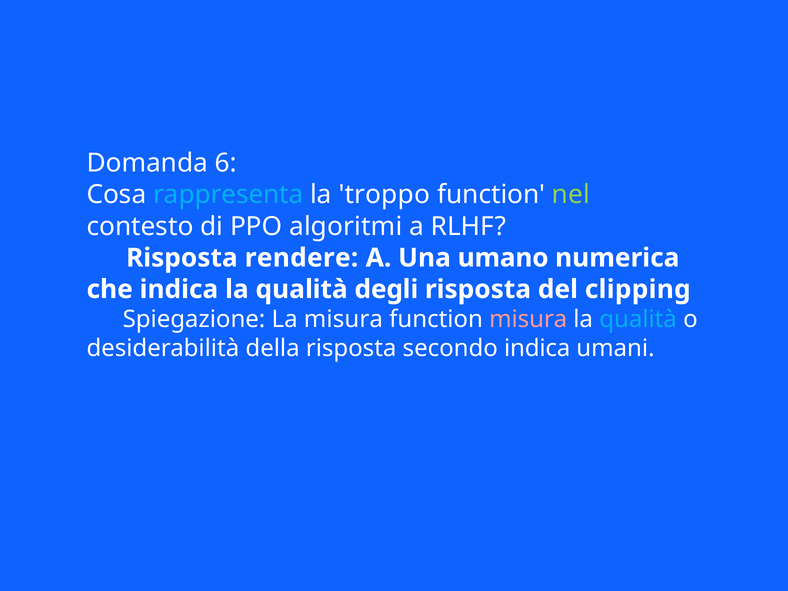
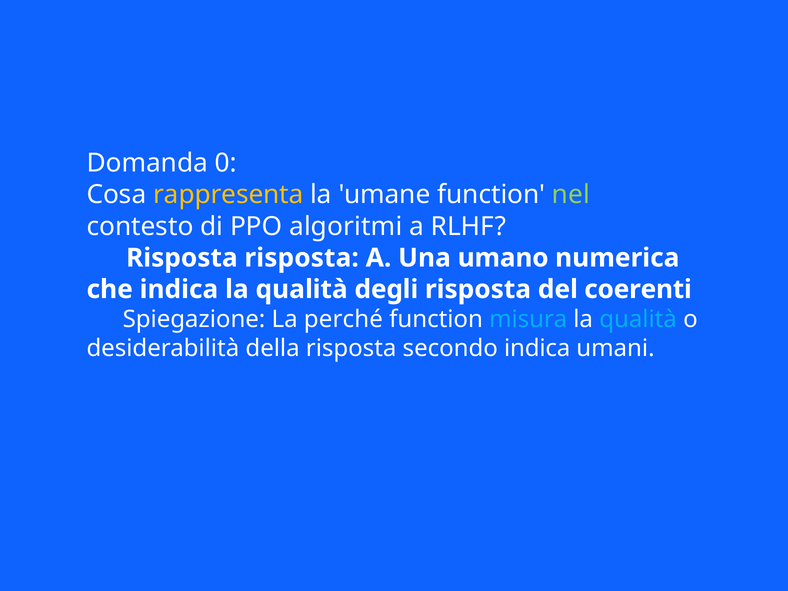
6: 6 -> 0
rappresenta colour: light blue -> yellow
troppo: troppo -> umane
Risposta rendere: rendere -> risposta
clipping: clipping -> coerenti
La misura: misura -> perché
misura at (528, 319) colour: pink -> light blue
